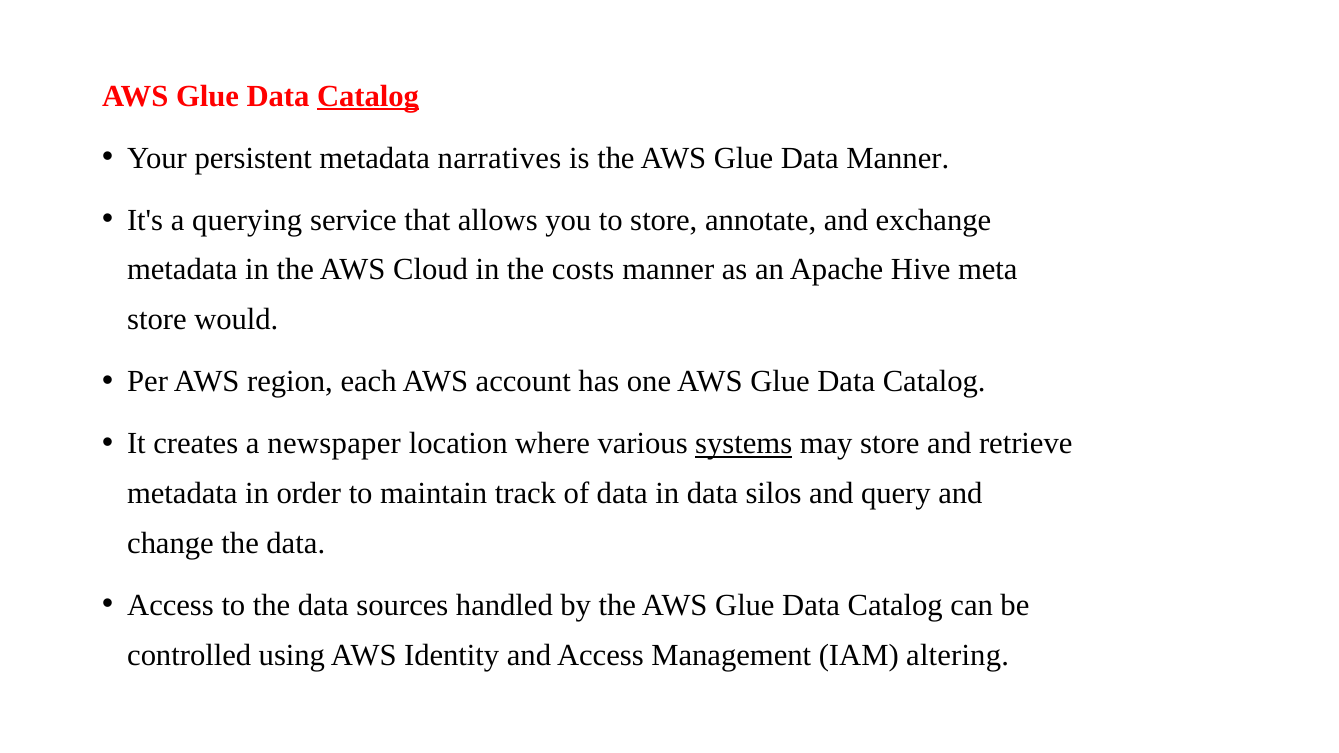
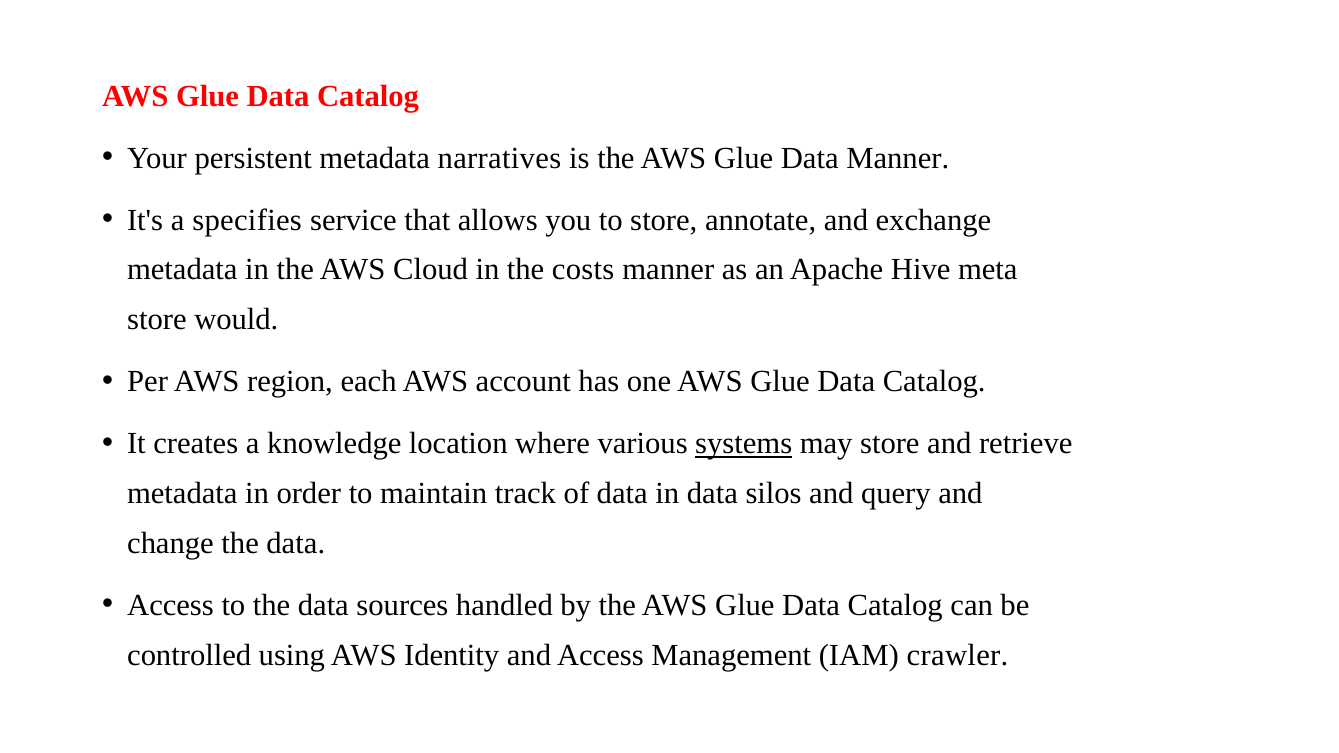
Catalog at (368, 96) underline: present -> none
querying: querying -> specifies
newspaper: newspaper -> knowledge
altering: altering -> crawler
